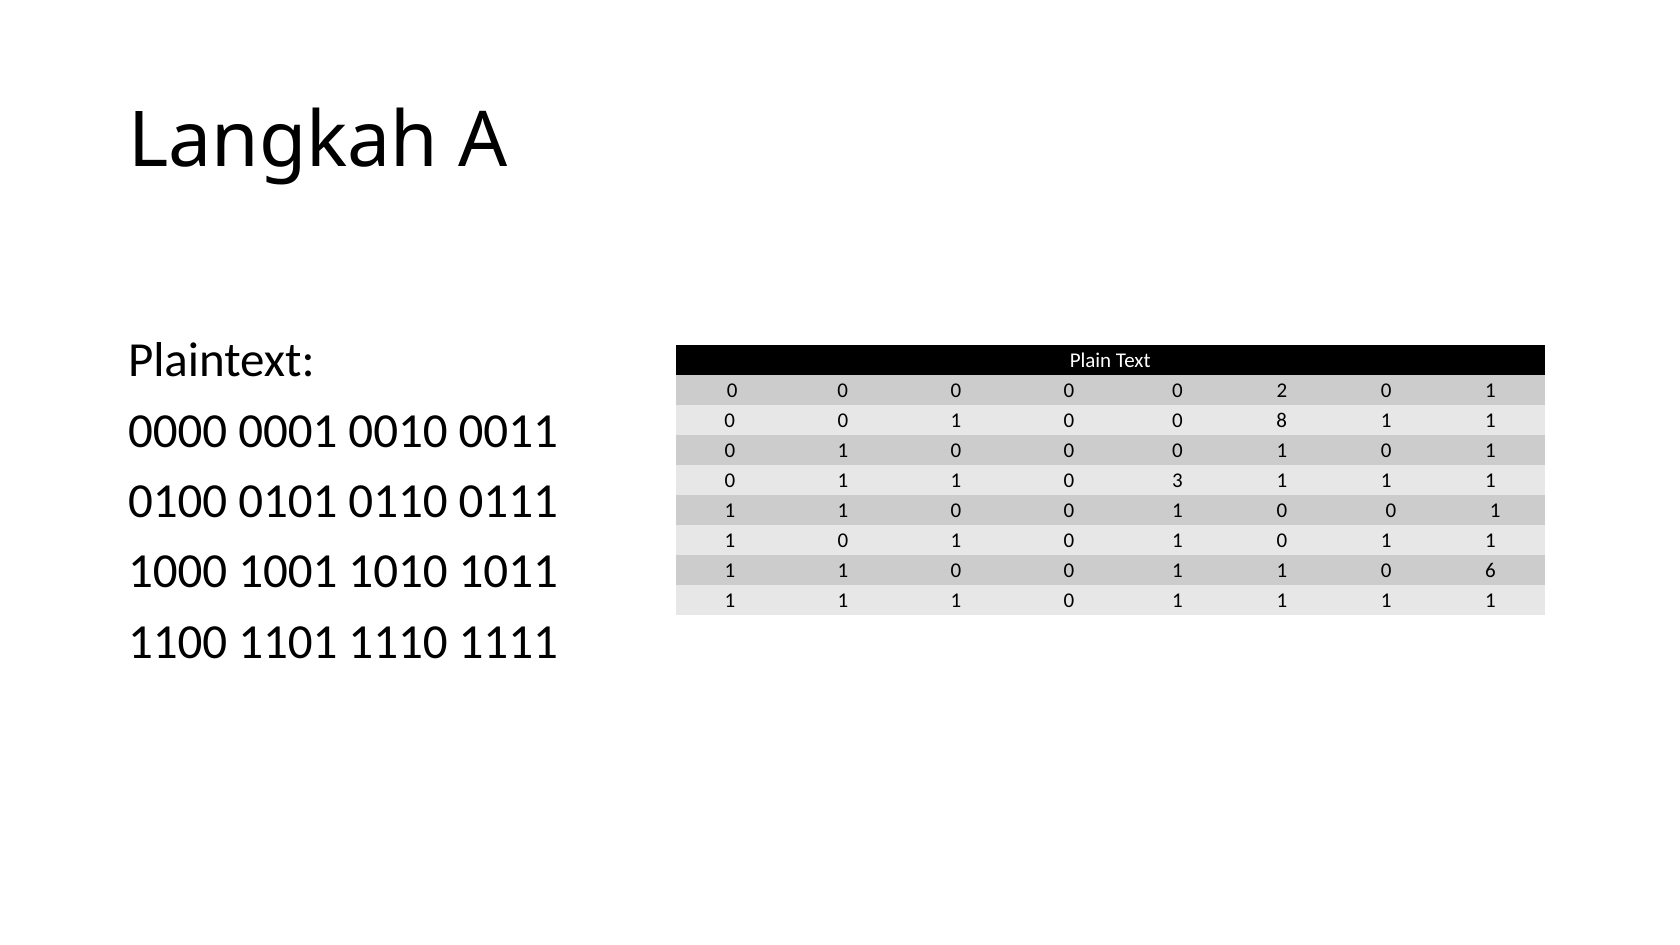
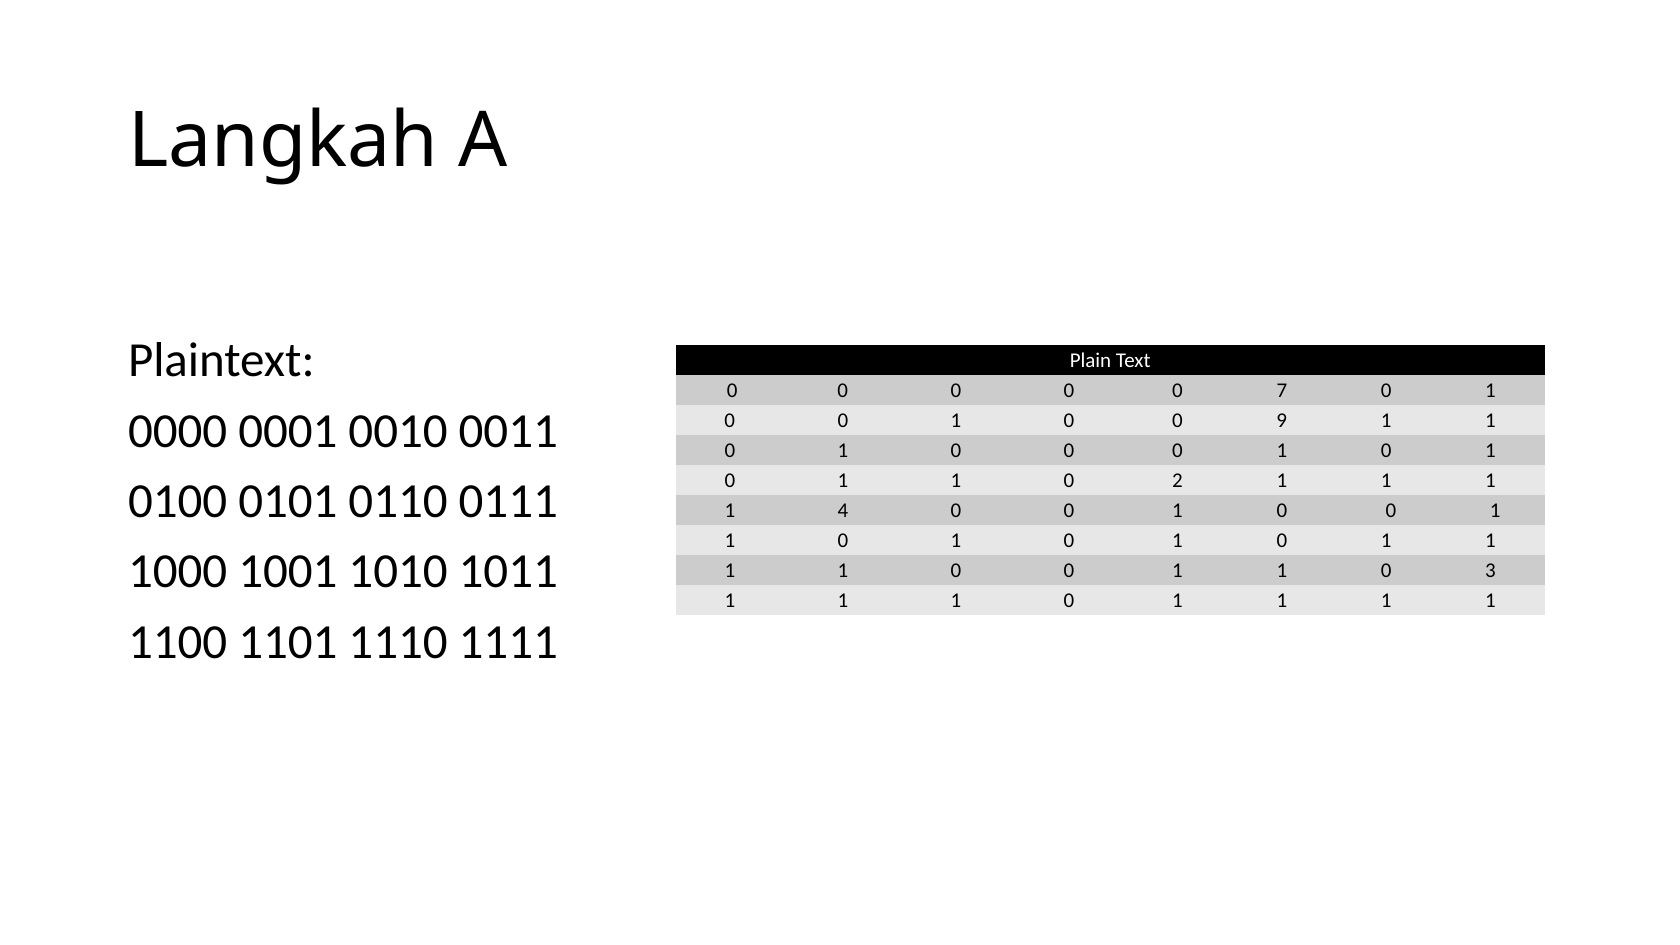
2: 2 -> 7
8: 8 -> 9
3: 3 -> 2
1 at (843, 511): 1 -> 4
6: 6 -> 3
